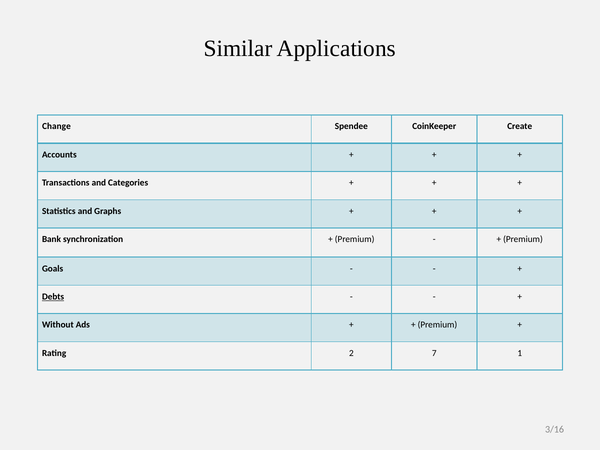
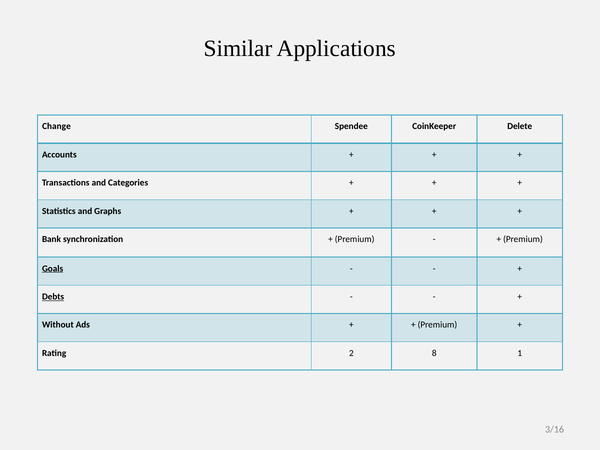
Create: Create -> Delete
Goals underline: none -> present
7: 7 -> 8
